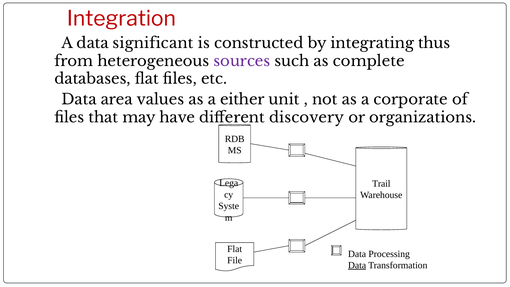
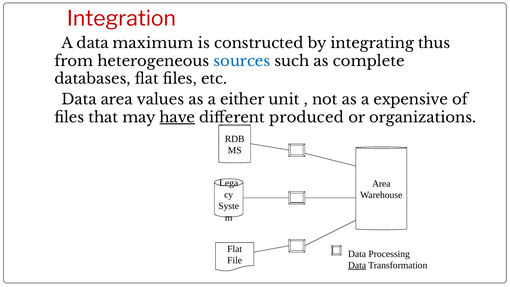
significant: significant -> maximum
sources colour: purple -> blue
corporate: corporate -> expensive
have underline: none -> present
discovery: discovery -> produced
Trail at (381, 184): Trail -> Area
